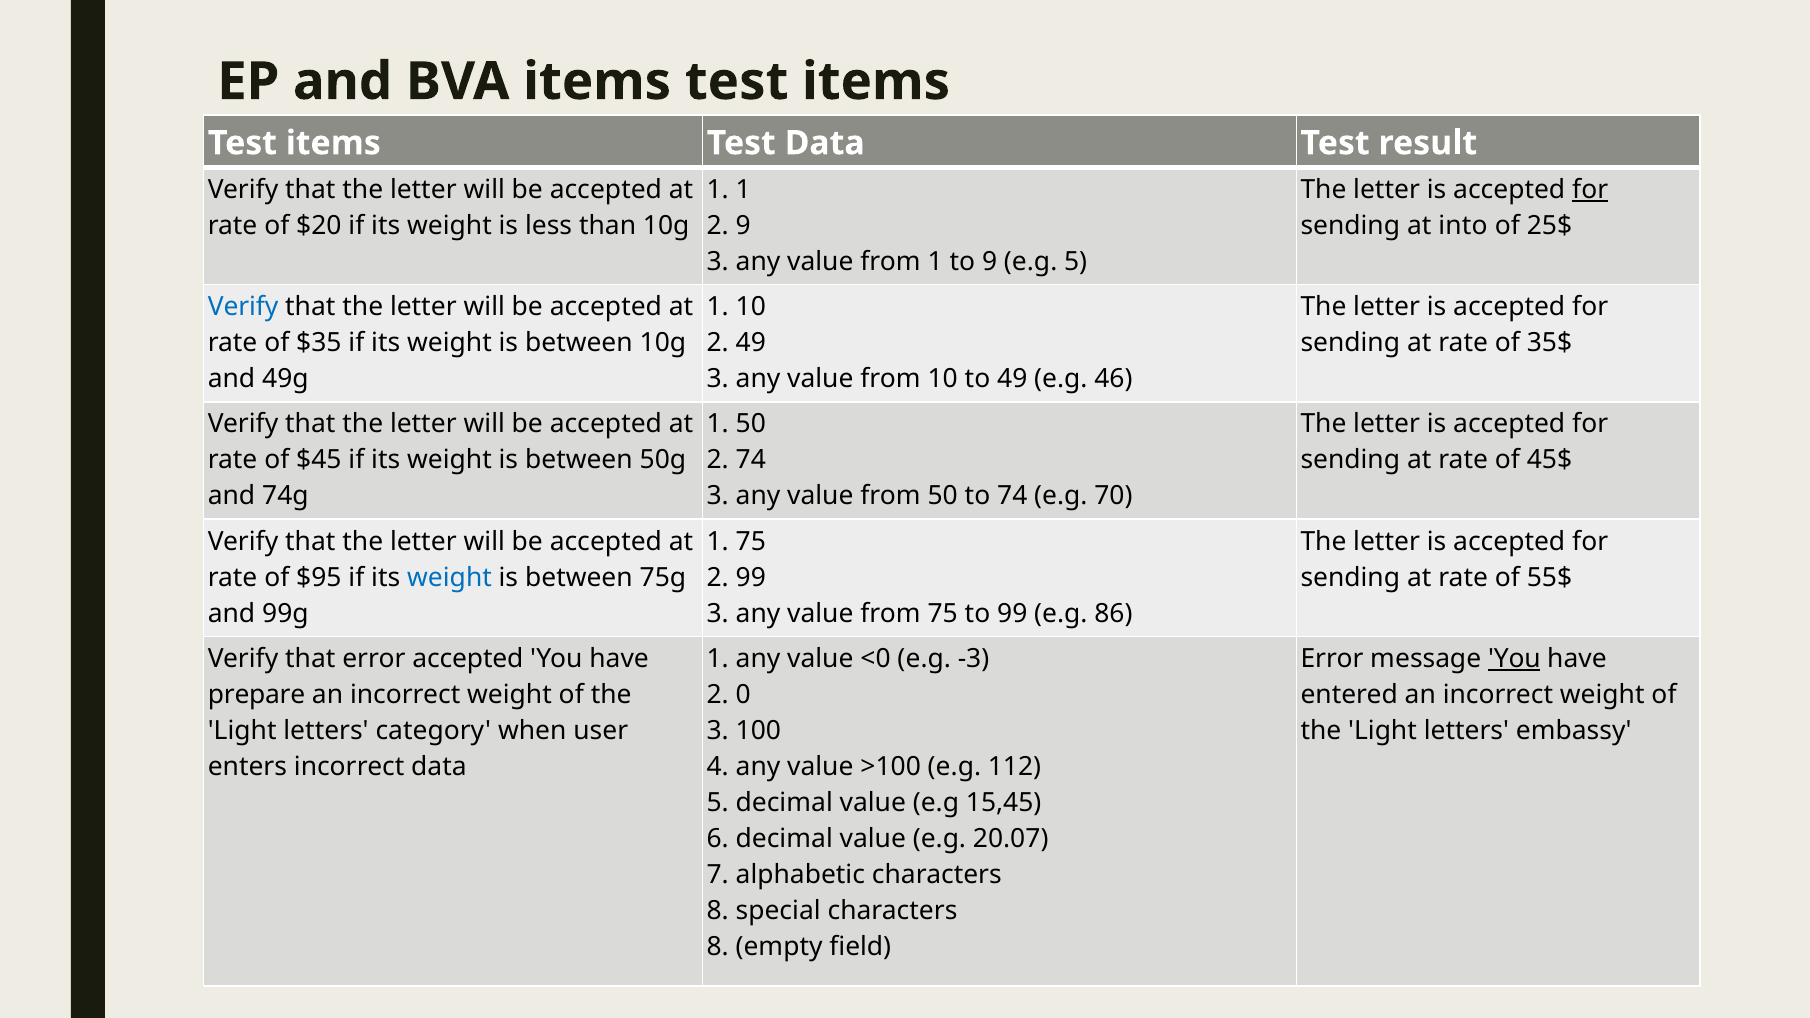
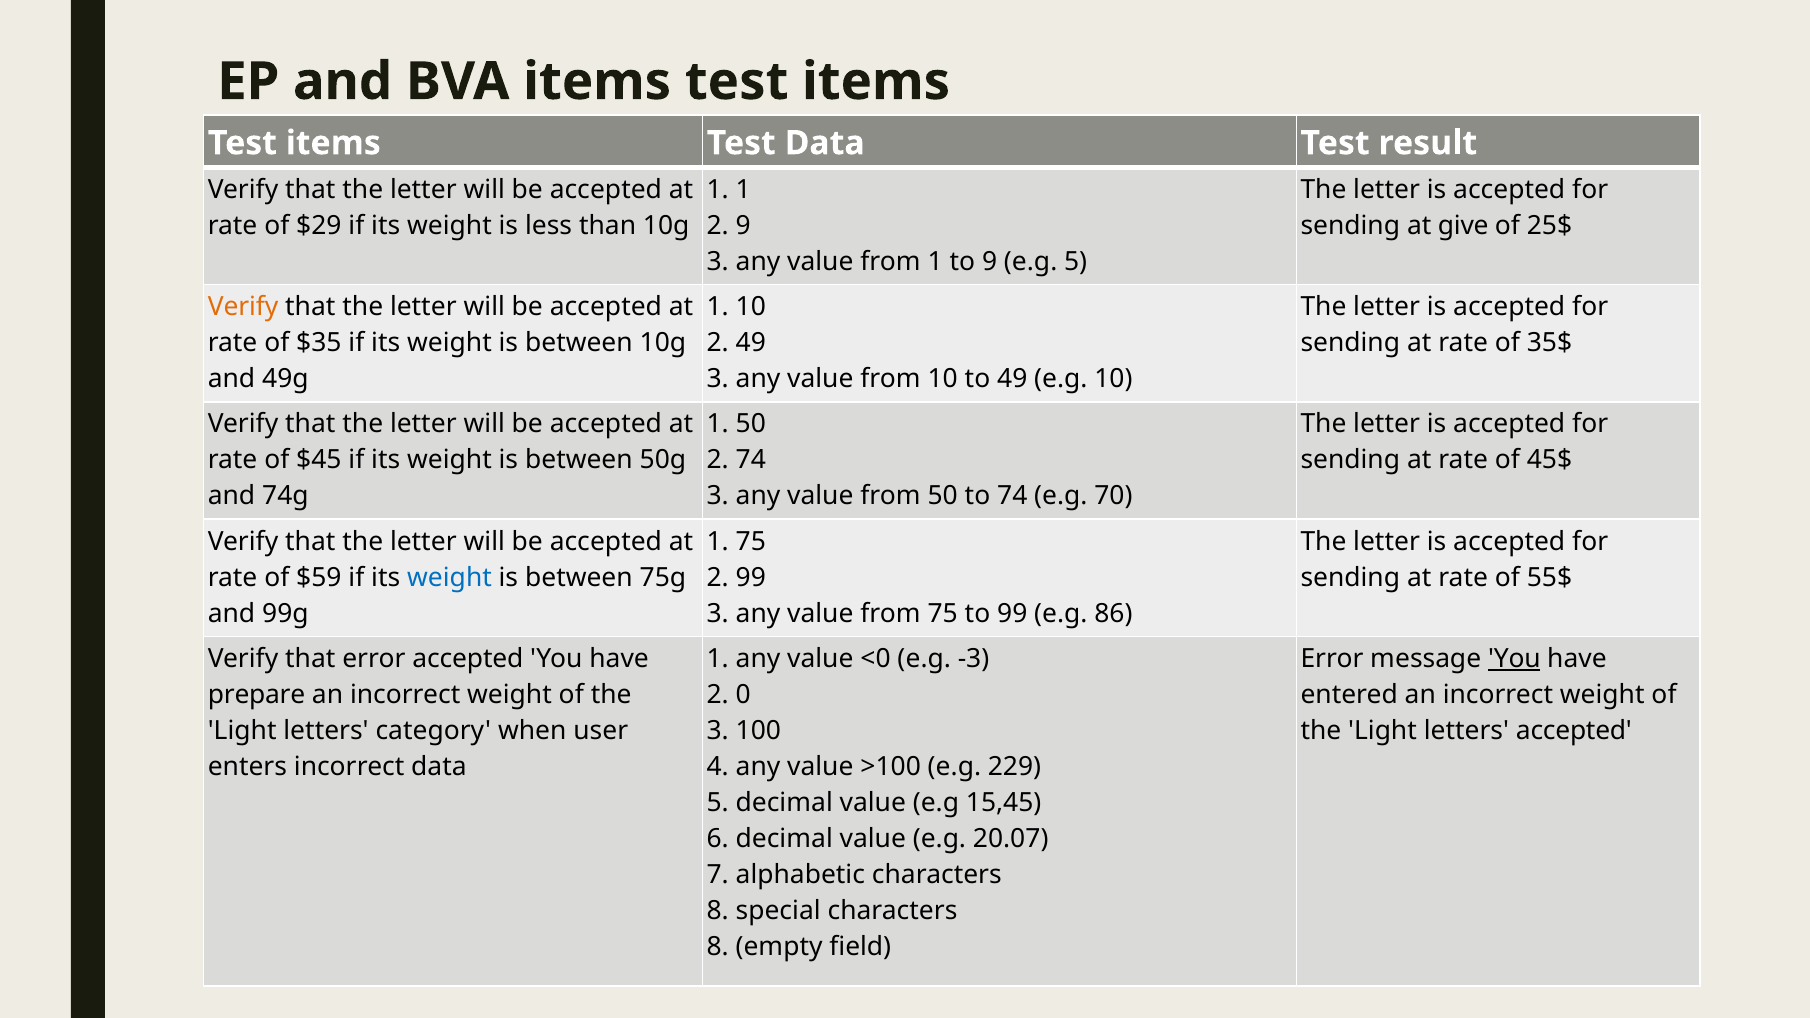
for at (1590, 189) underline: present -> none
$20: $20 -> $29
into: into -> give
Verify at (243, 307) colour: blue -> orange
e.g 46: 46 -> 10
$95: $95 -> $59
letters embassy: embassy -> accepted
112: 112 -> 229
